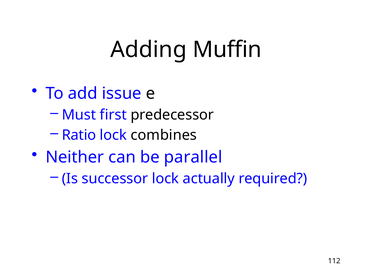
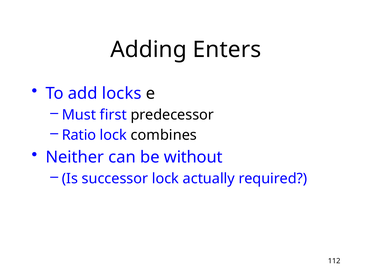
Muffin: Muffin -> Enters
issue: issue -> locks
parallel: parallel -> without
